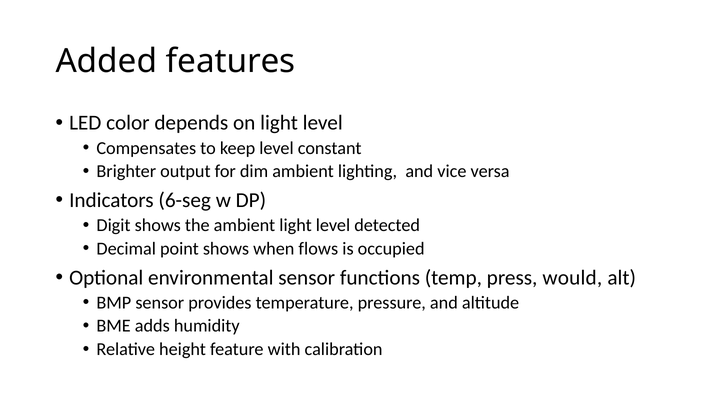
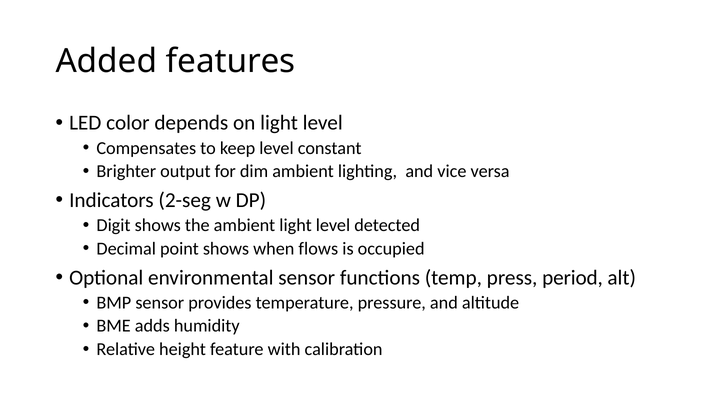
6-seg: 6-seg -> 2-seg
would: would -> period
